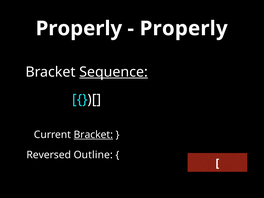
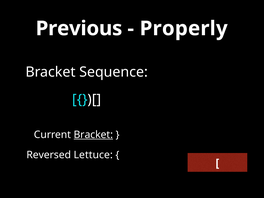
Properly at (79, 28): Properly -> Previous
Sequence underline: present -> none
Outline: Outline -> Lettuce
